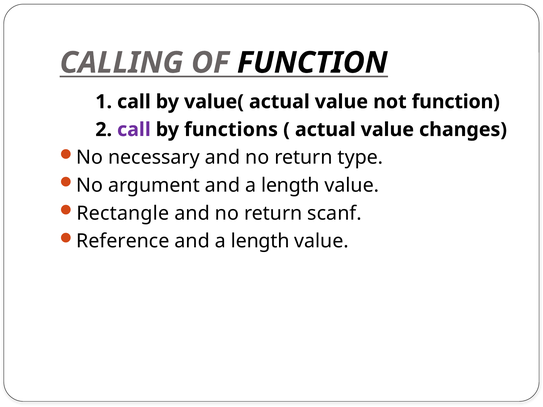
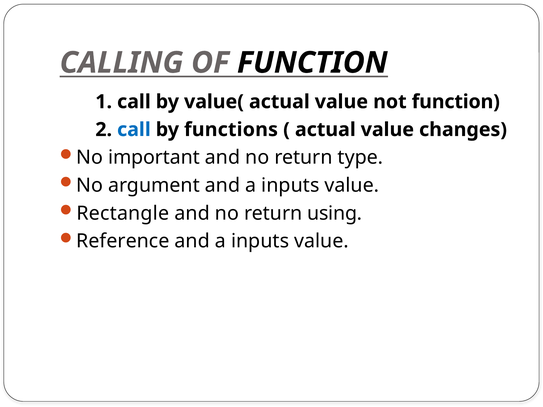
call at (134, 130) colour: purple -> blue
necessary: necessary -> important
argument and a length: length -> inputs
scanf: scanf -> using
length at (260, 241): length -> inputs
